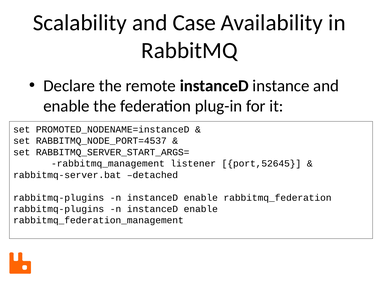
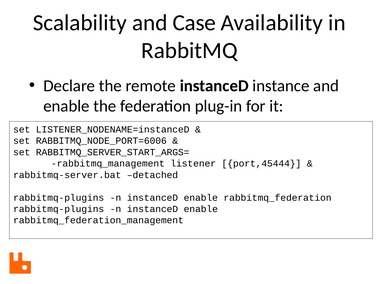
PROMOTED_NODENAME=instanceD: PROMOTED_NODENAME=instanceD -> LISTENER_NODENAME=instanceD
RABBITMQ_NODE_PORT=4537: RABBITMQ_NODE_PORT=4537 -> RABBITMQ_NODE_PORT=6006
port,52645: port,52645 -> port,45444
